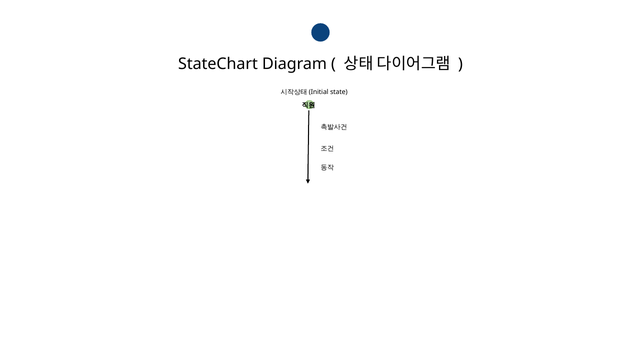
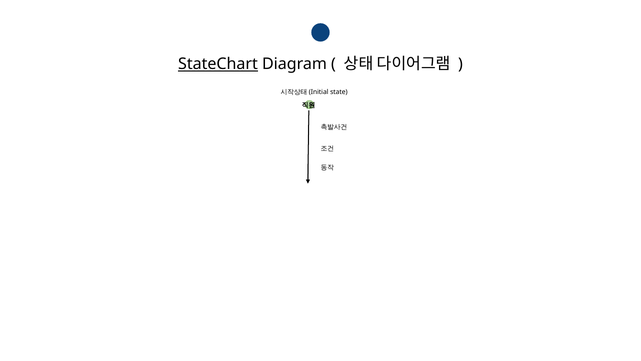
StateChart underline: none -> present
